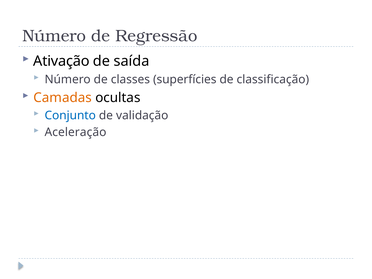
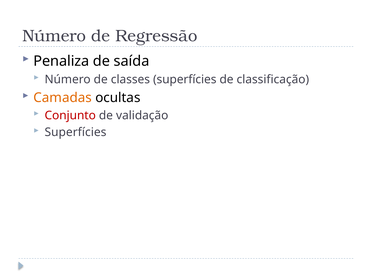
Ativação: Ativação -> Penaliza
Conjunto colour: blue -> red
Aceleração at (75, 132): Aceleração -> Superfícies
